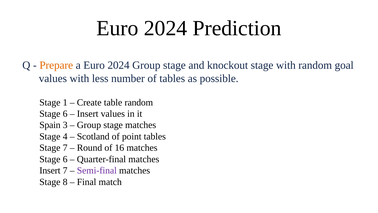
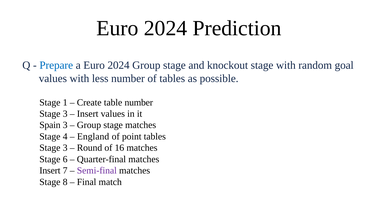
Prepare colour: orange -> blue
table random: random -> number
6 at (65, 114): 6 -> 3
Scotland: Scotland -> England
7 at (65, 148): 7 -> 3
